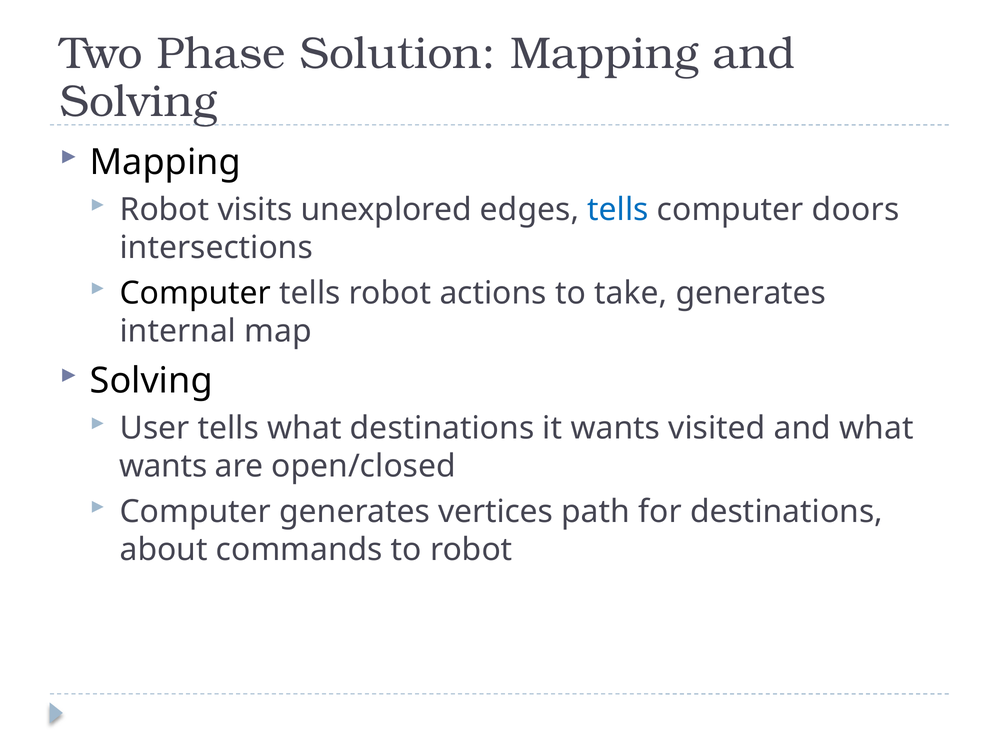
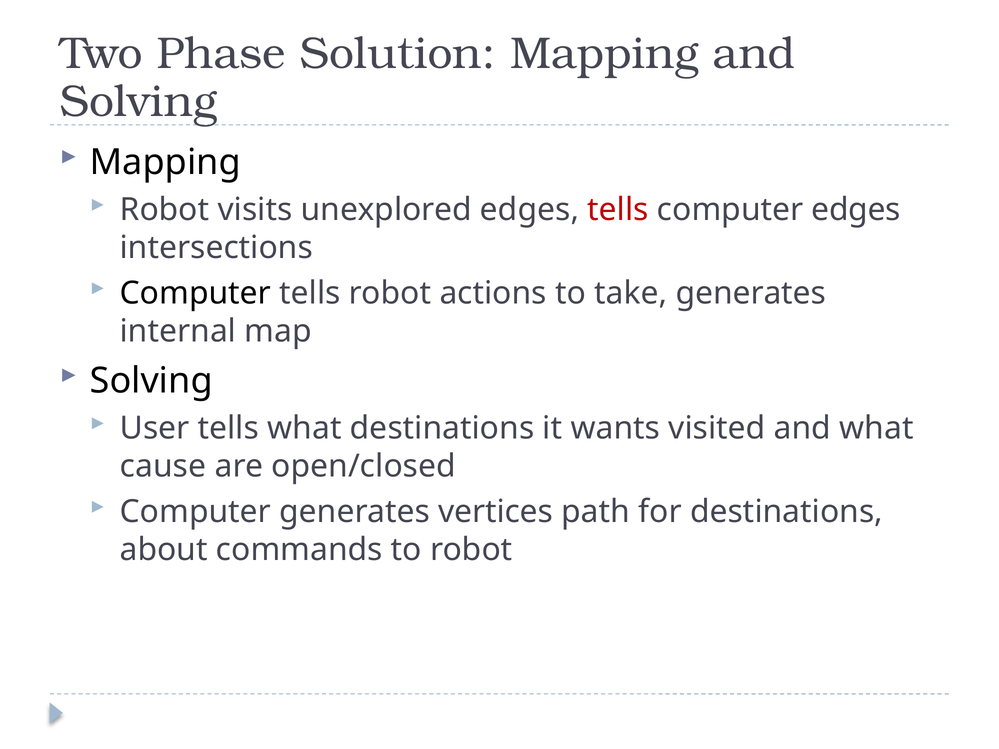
tells at (618, 210) colour: blue -> red
computer doors: doors -> edges
wants at (163, 466): wants -> cause
